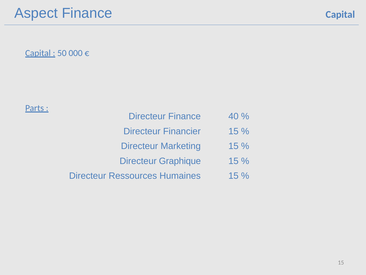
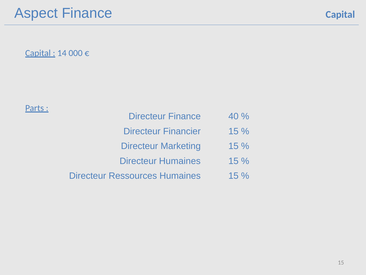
50: 50 -> 14
Directeur Graphique: Graphique -> Humaines
